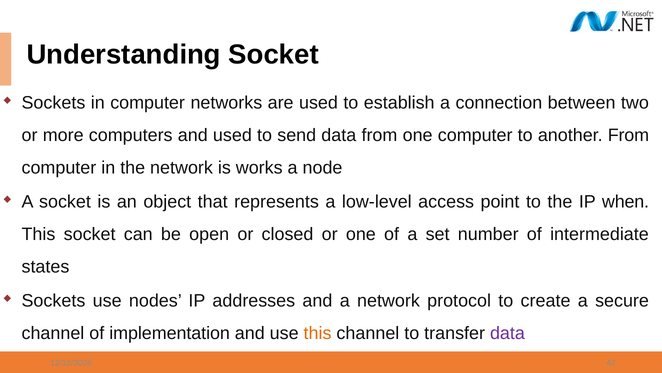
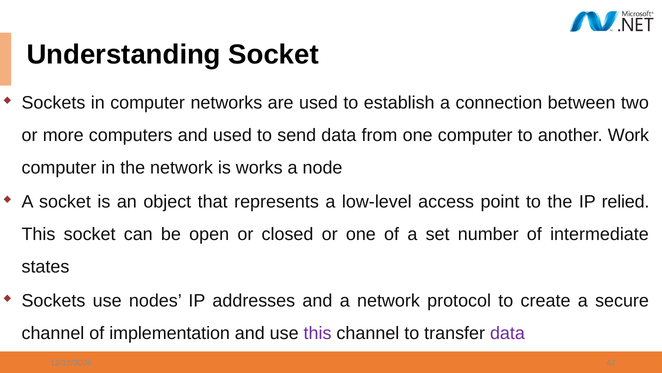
another From: From -> Work
when: when -> relied
this at (318, 333) colour: orange -> purple
